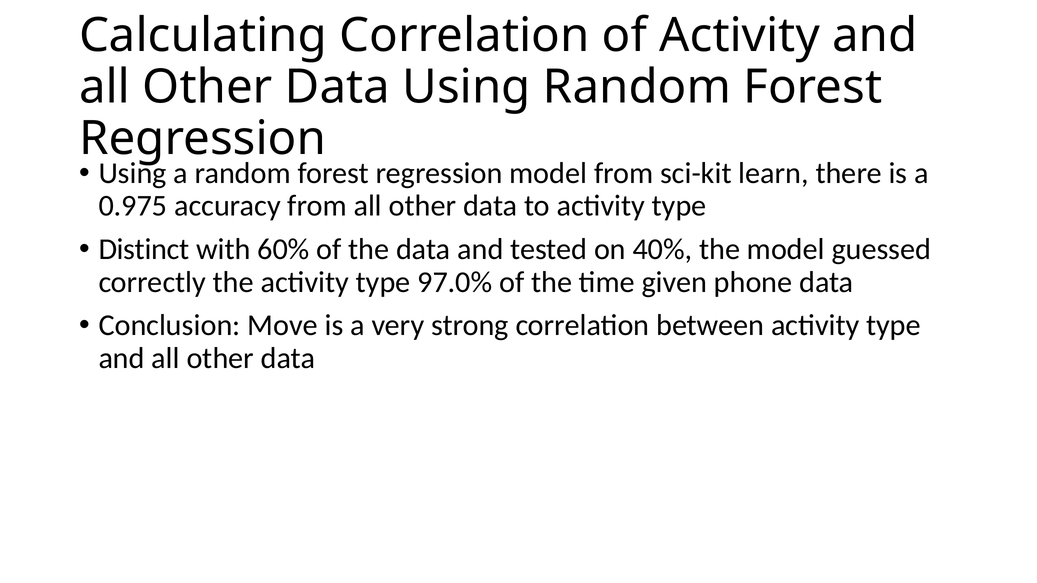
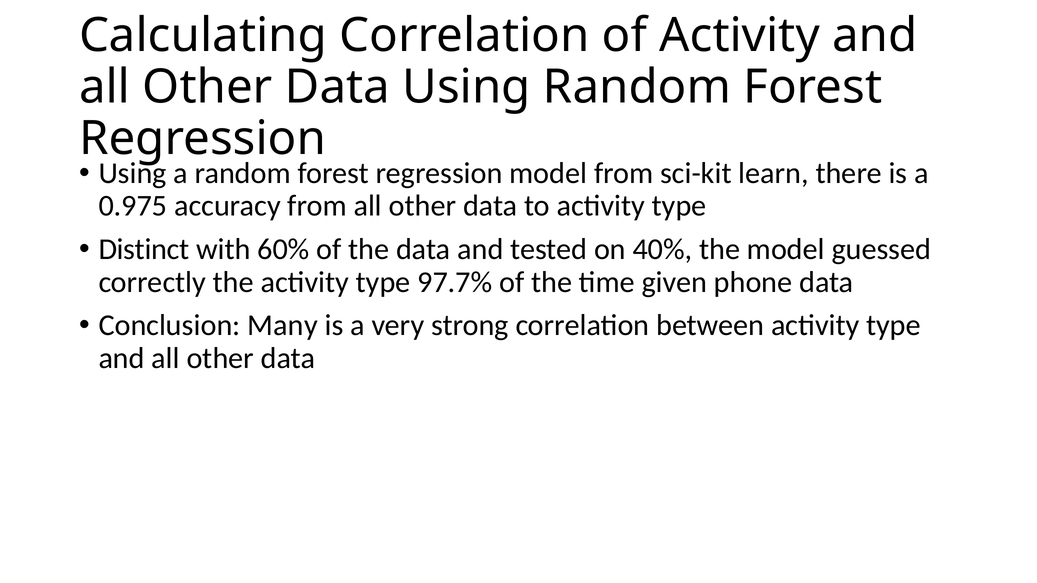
97.0%: 97.0% -> 97.7%
Move: Move -> Many
